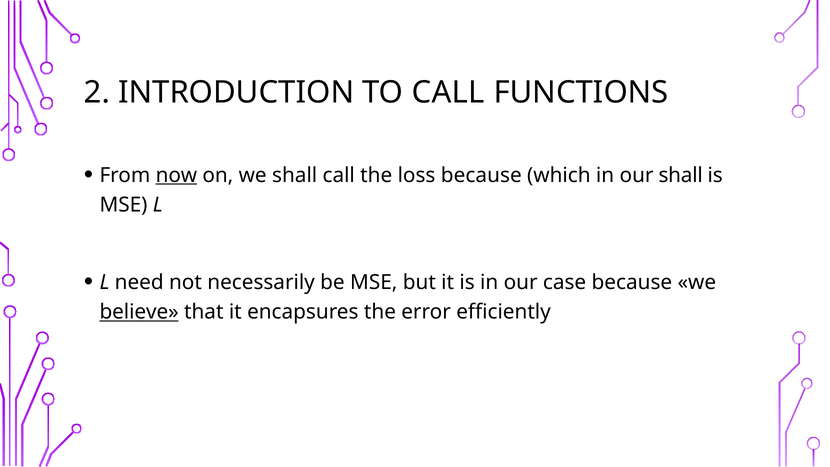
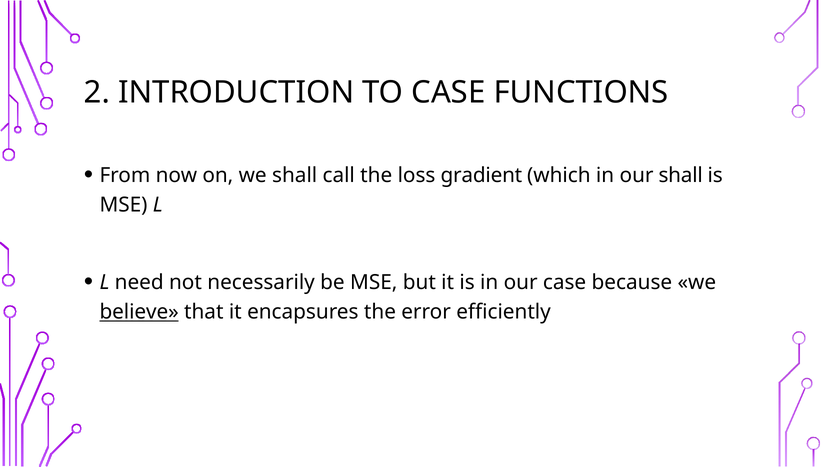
TO CALL: CALL -> CASE
now underline: present -> none
loss because: because -> gradient
